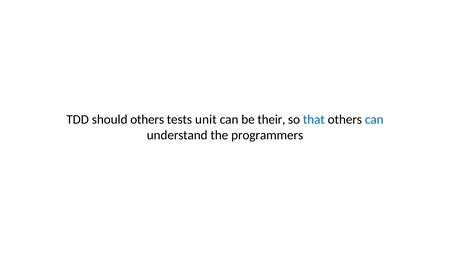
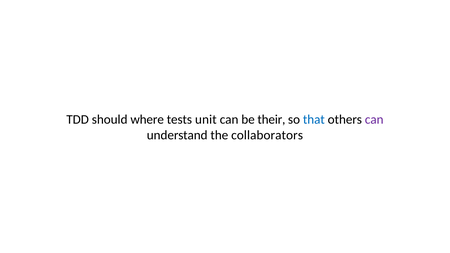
should others: others -> where
can at (374, 119) colour: blue -> purple
programmers: programmers -> collaborators
